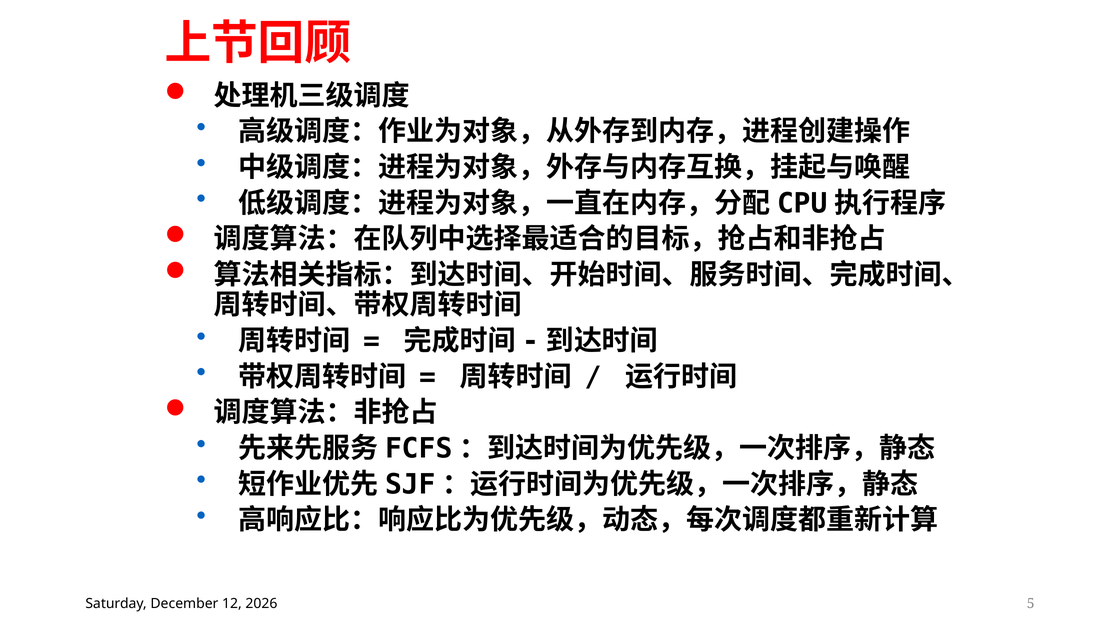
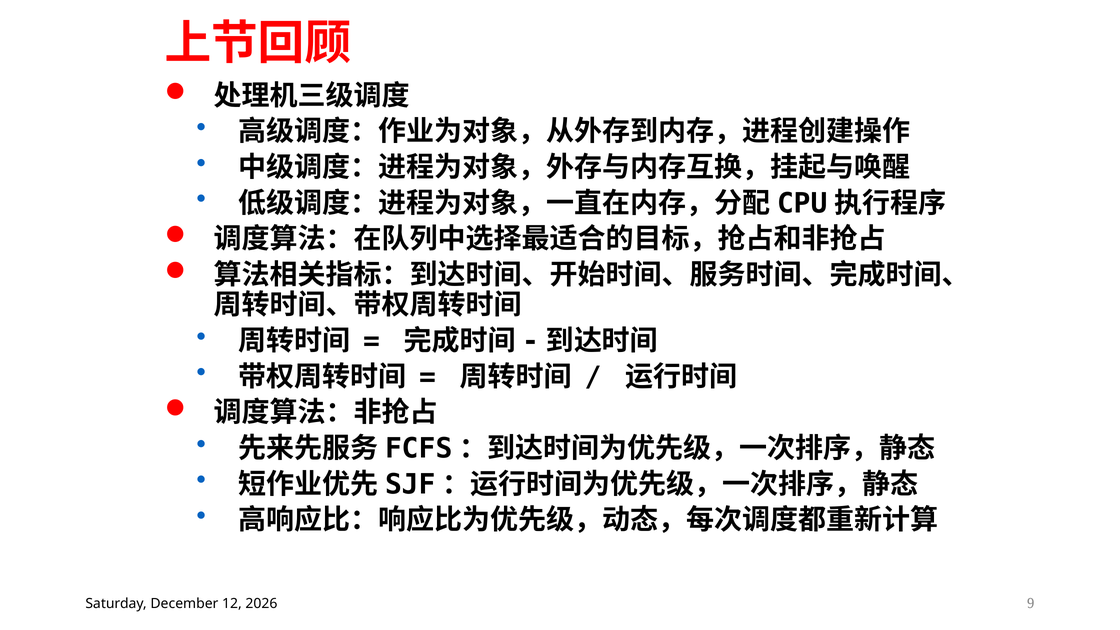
5: 5 -> 9
